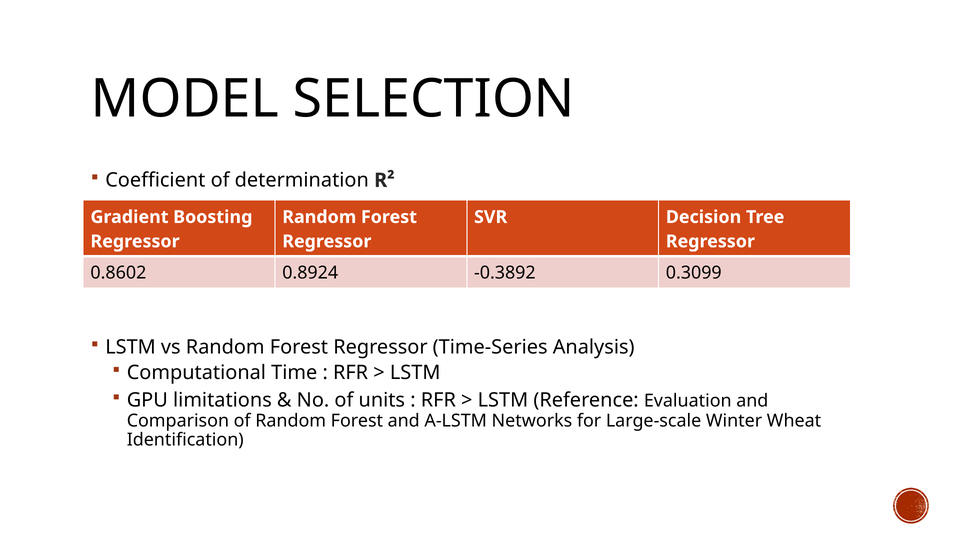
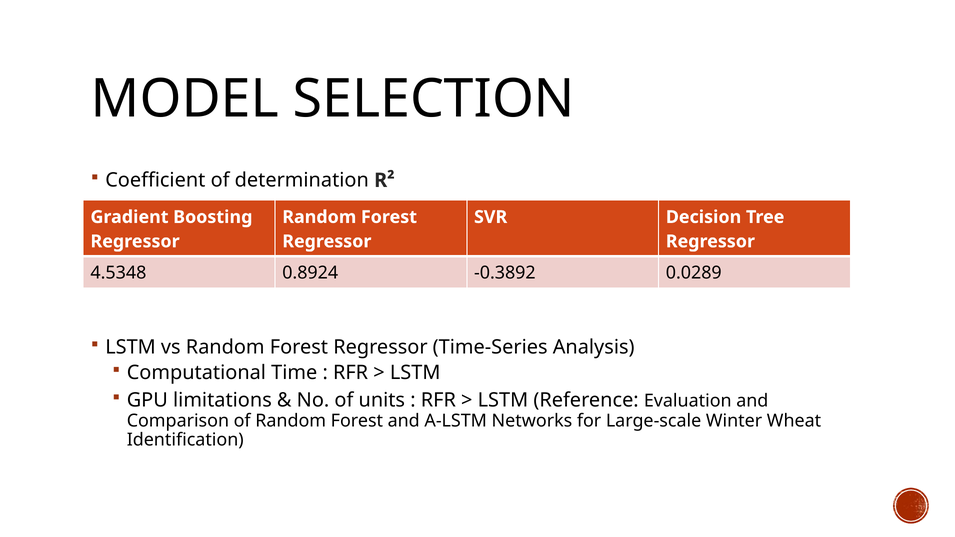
0.8602: 0.8602 -> 4.5348
0.3099: 0.3099 -> 0.0289
